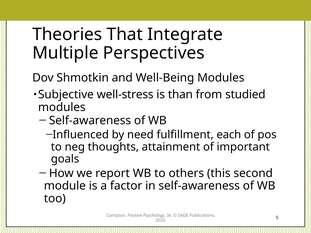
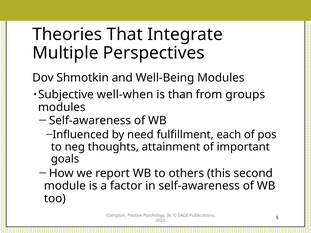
well-stress: well-stress -> well-when
studied: studied -> groups
